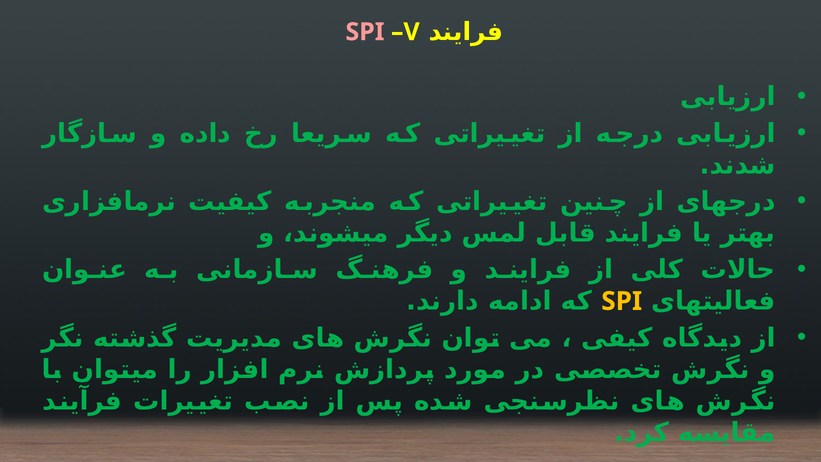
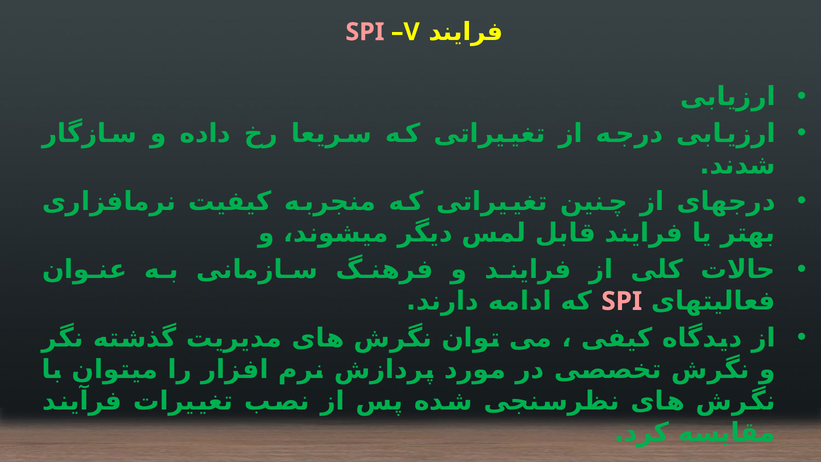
SPI at (622, 301) colour: yellow -> pink
